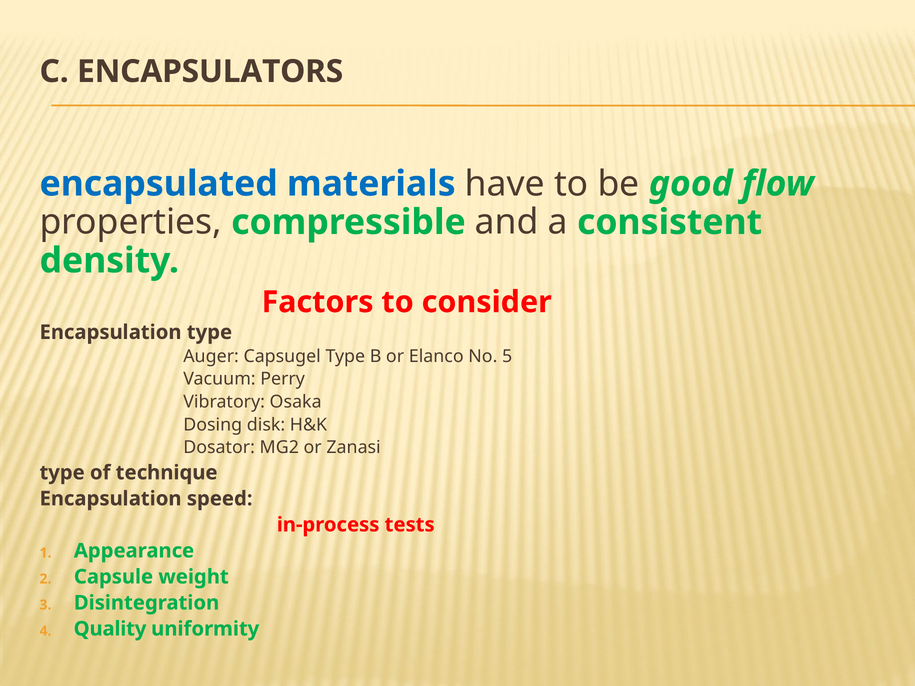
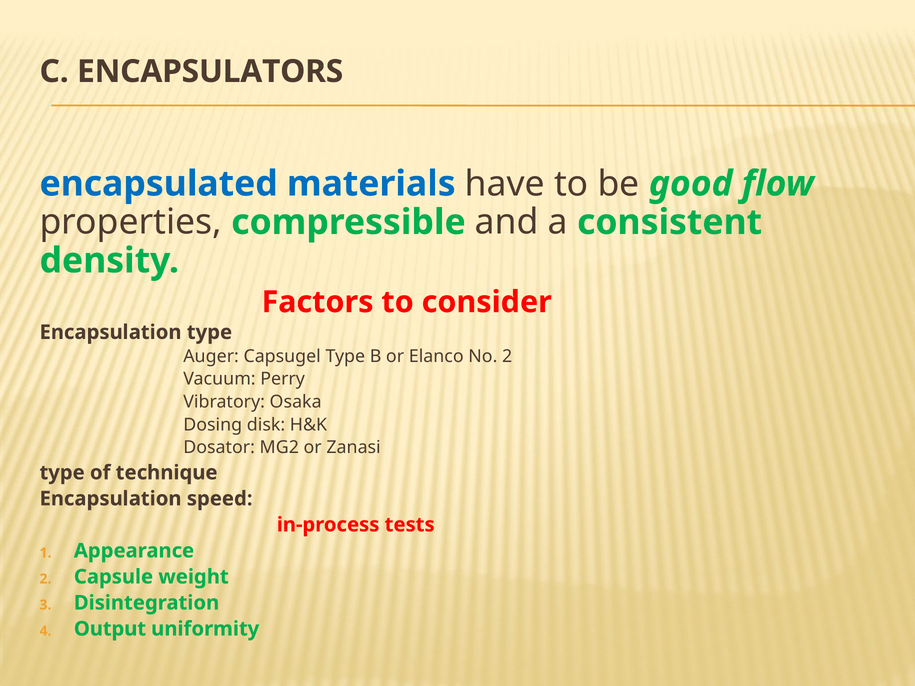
No 5: 5 -> 2
Quality: Quality -> Output
